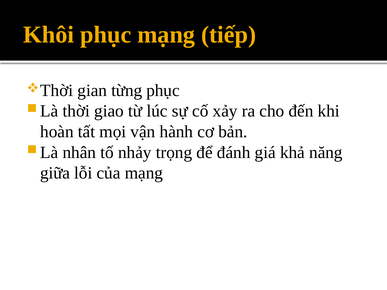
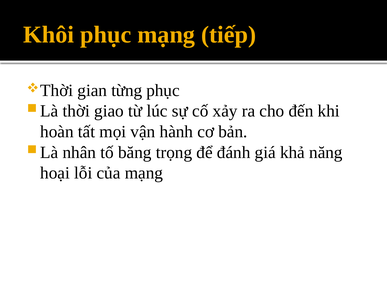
nhảy: nhảy -> băng
giữa: giữa -> hoại
